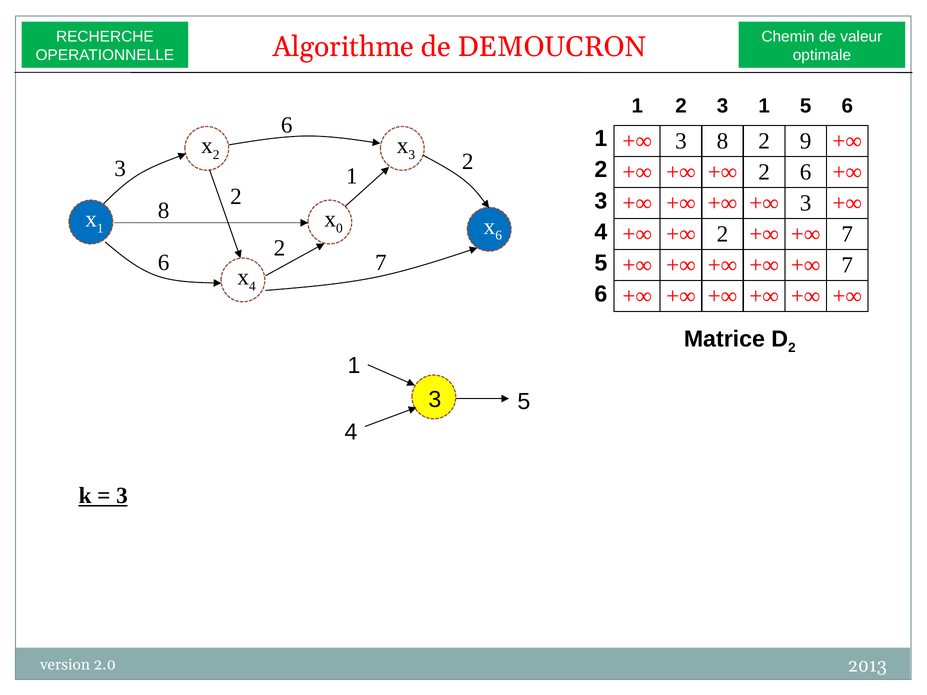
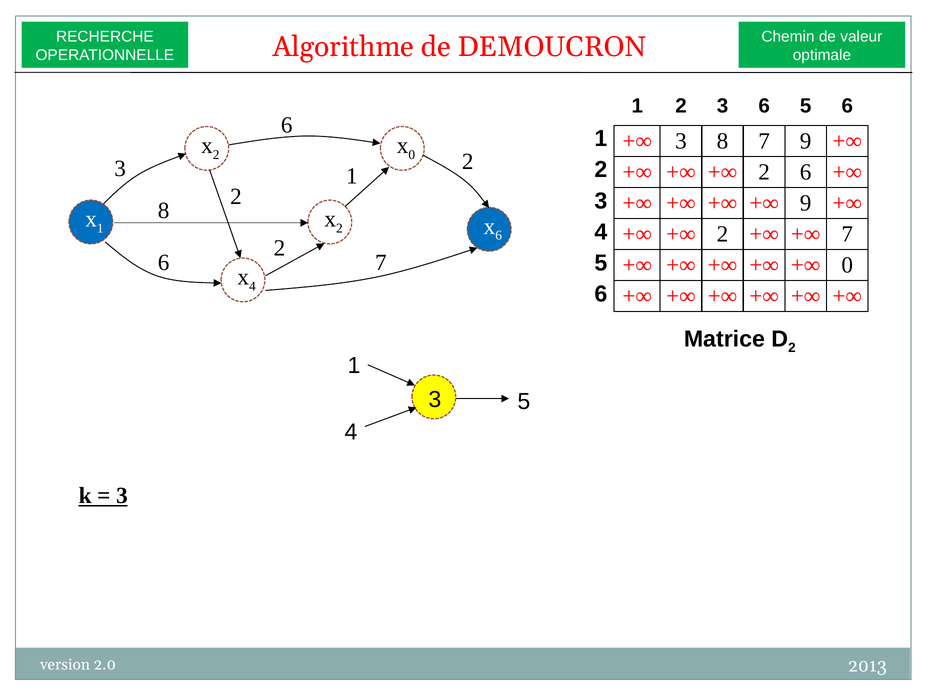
2 3 1: 1 -> 6
8 2: 2 -> 7
3 at (412, 155): 3 -> 0
3 at (806, 203): 3 -> 9
0 at (339, 228): 0 -> 2
7 at (847, 265): 7 -> 0
